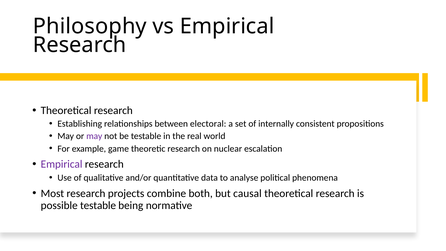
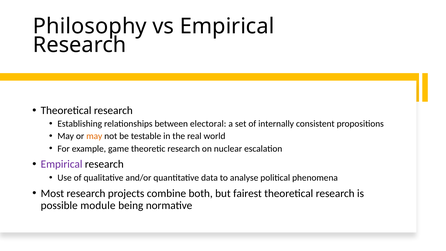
may at (94, 136) colour: purple -> orange
causal: causal -> fairest
possible testable: testable -> module
